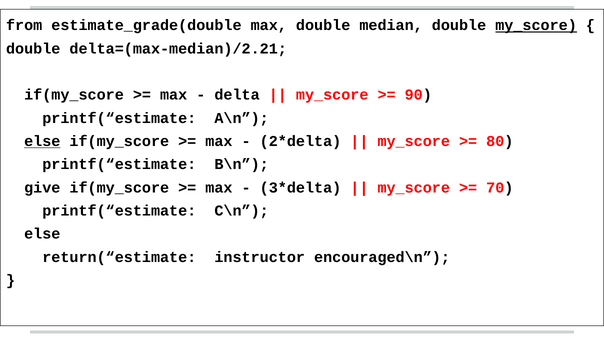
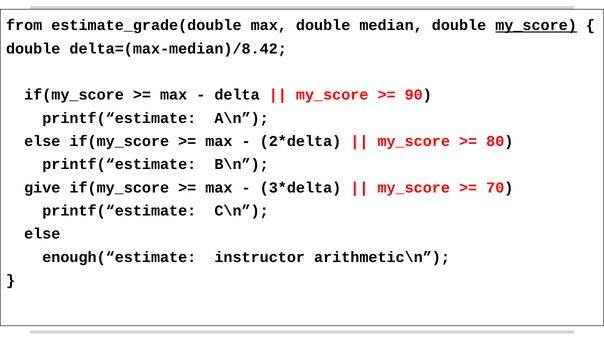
delta=(max-median)/2.21: delta=(max-median)/2.21 -> delta=(max-median)/8.42
else at (42, 141) underline: present -> none
return(“estimate: return(“estimate -> enough(“estimate
encouraged\n: encouraged\n -> arithmetic\n
